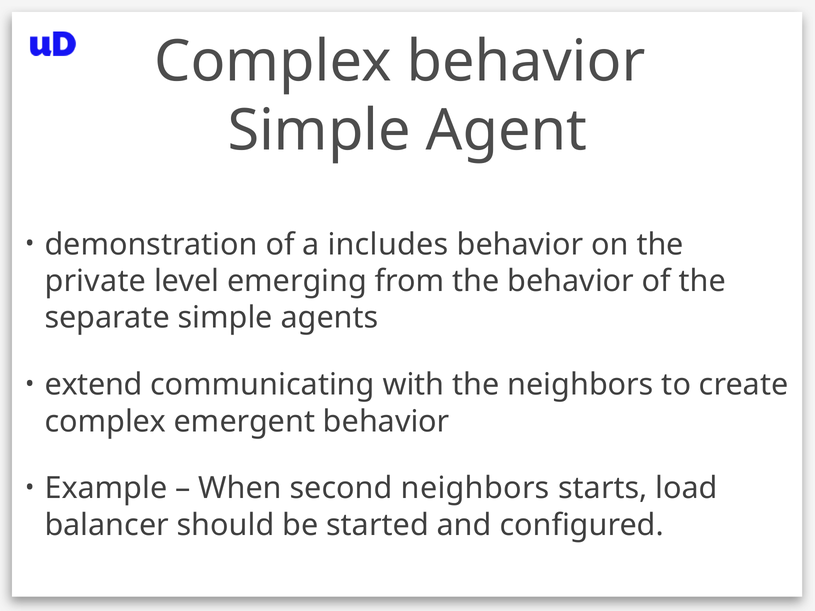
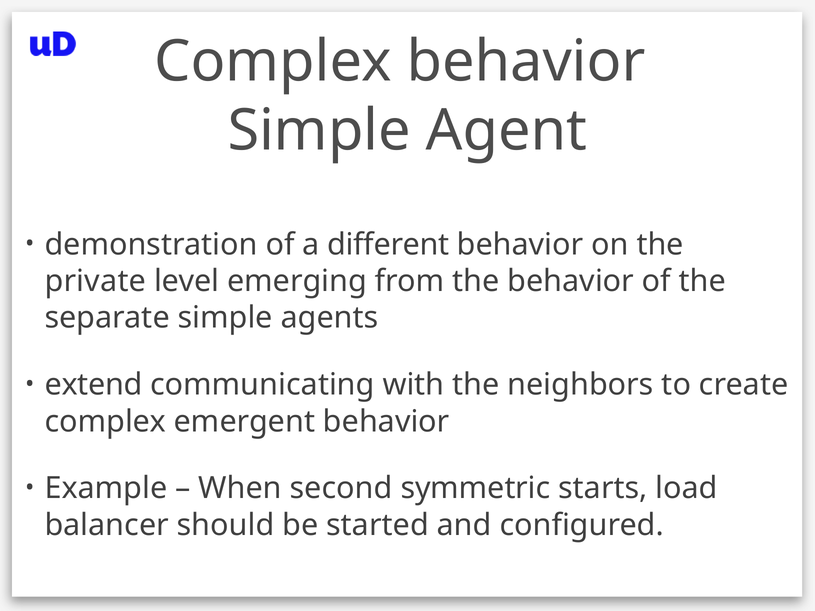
includes: includes -> different
second neighbors: neighbors -> symmetric
